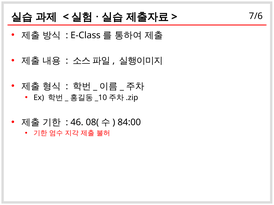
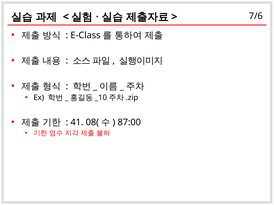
46: 46 -> 41
84:00: 84:00 -> 87:00
